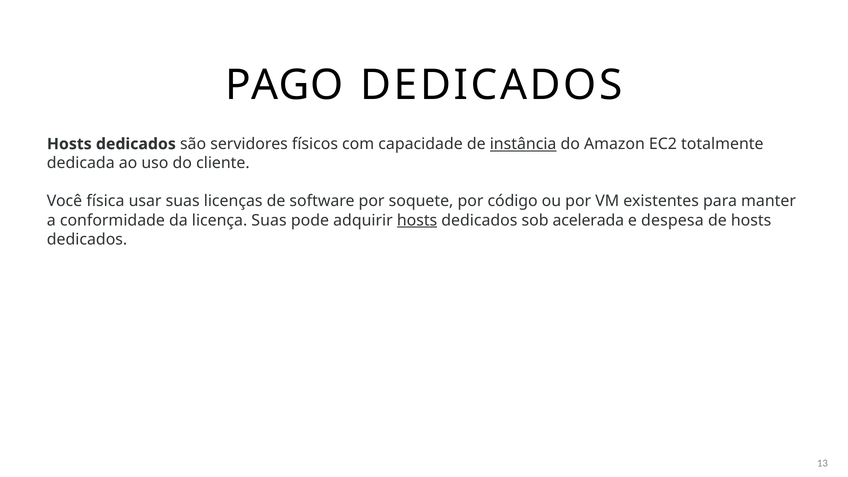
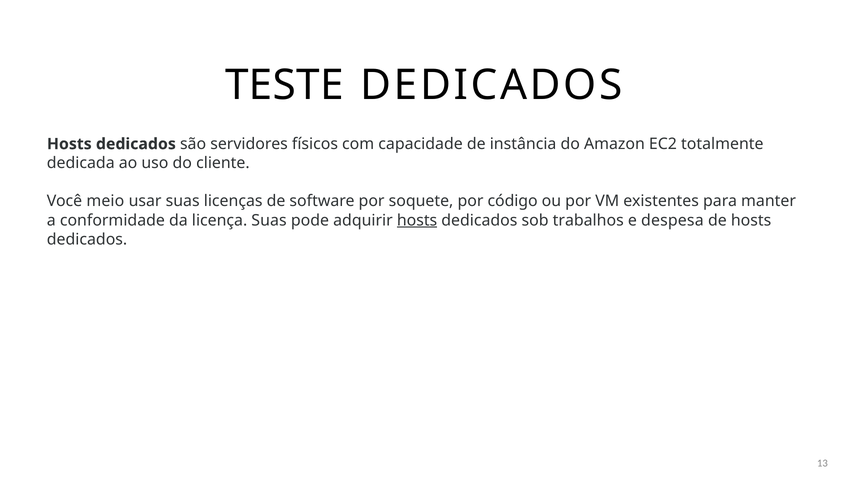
PAGO: PAGO -> TESTE
instância underline: present -> none
física: física -> meio
acelerada: acelerada -> trabalhos
